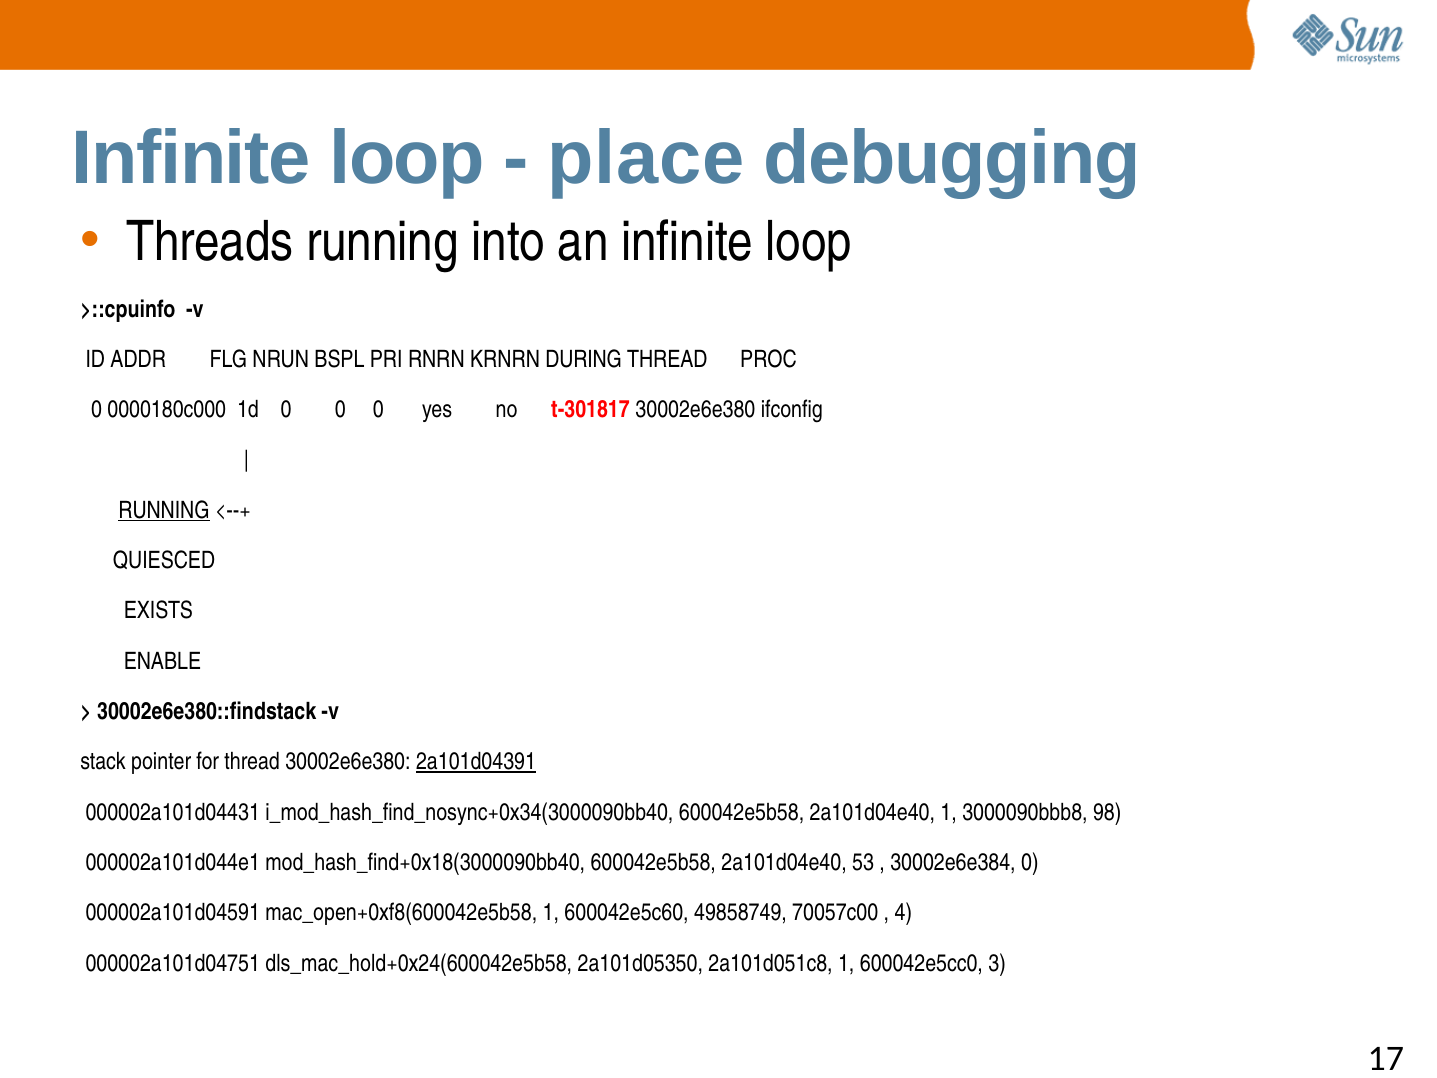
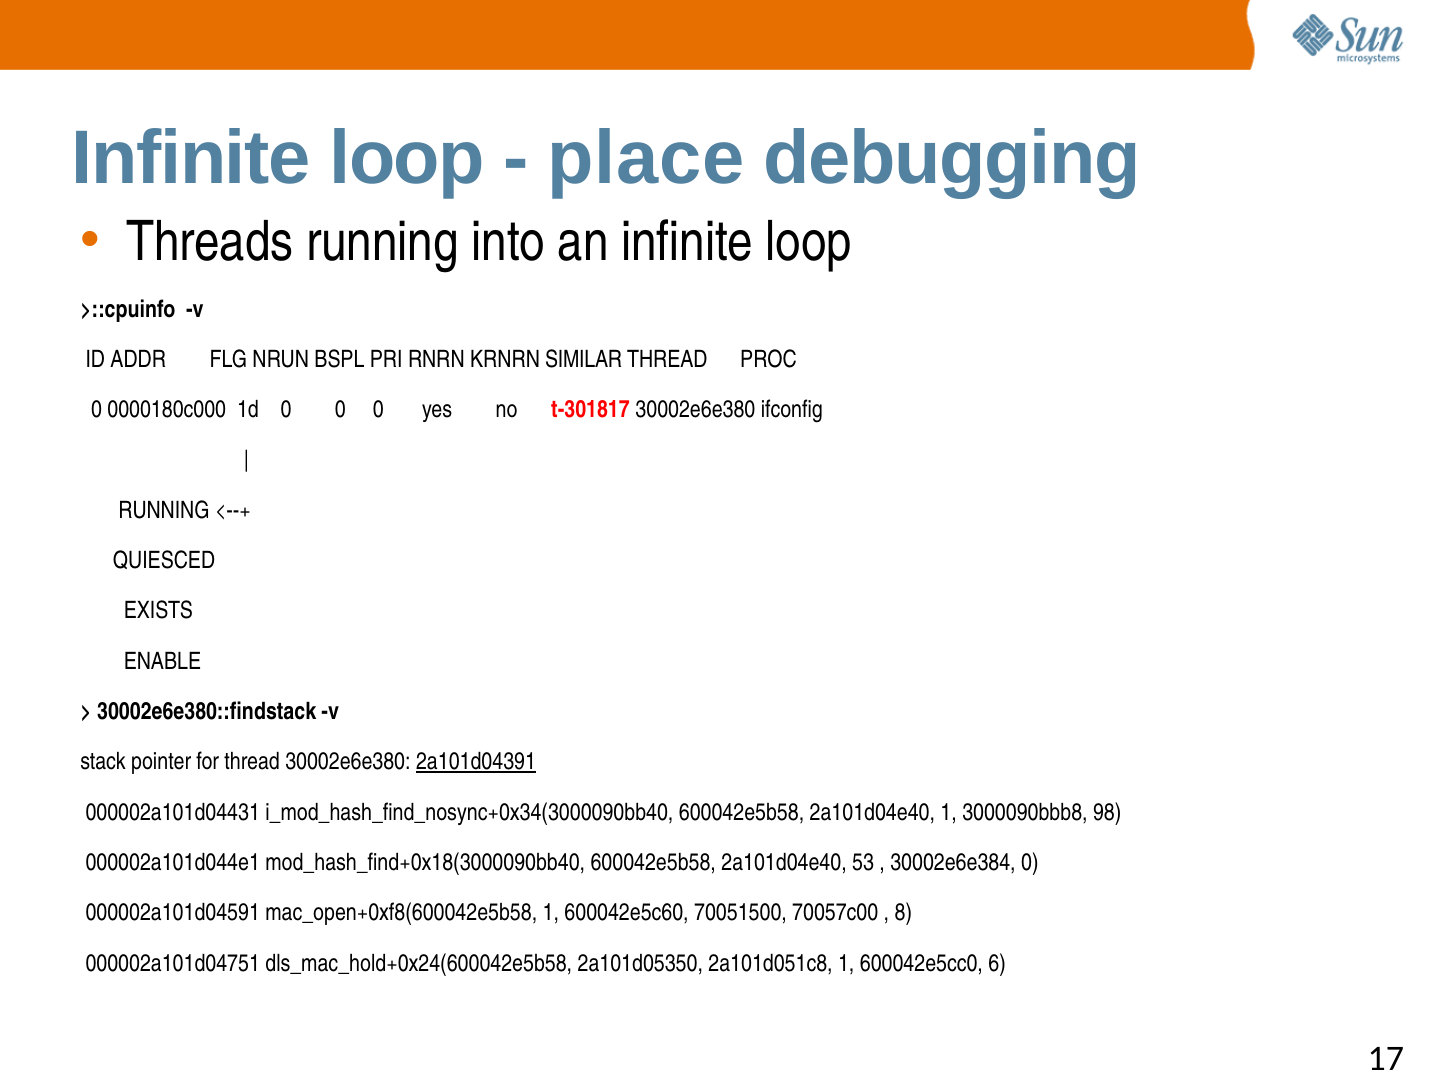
DURING: DURING -> SIMILAR
RUNNING at (164, 510) underline: present -> none
49858749: 49858749 -> 70051500
4: 4 -> 8
3: 3 -> 6
